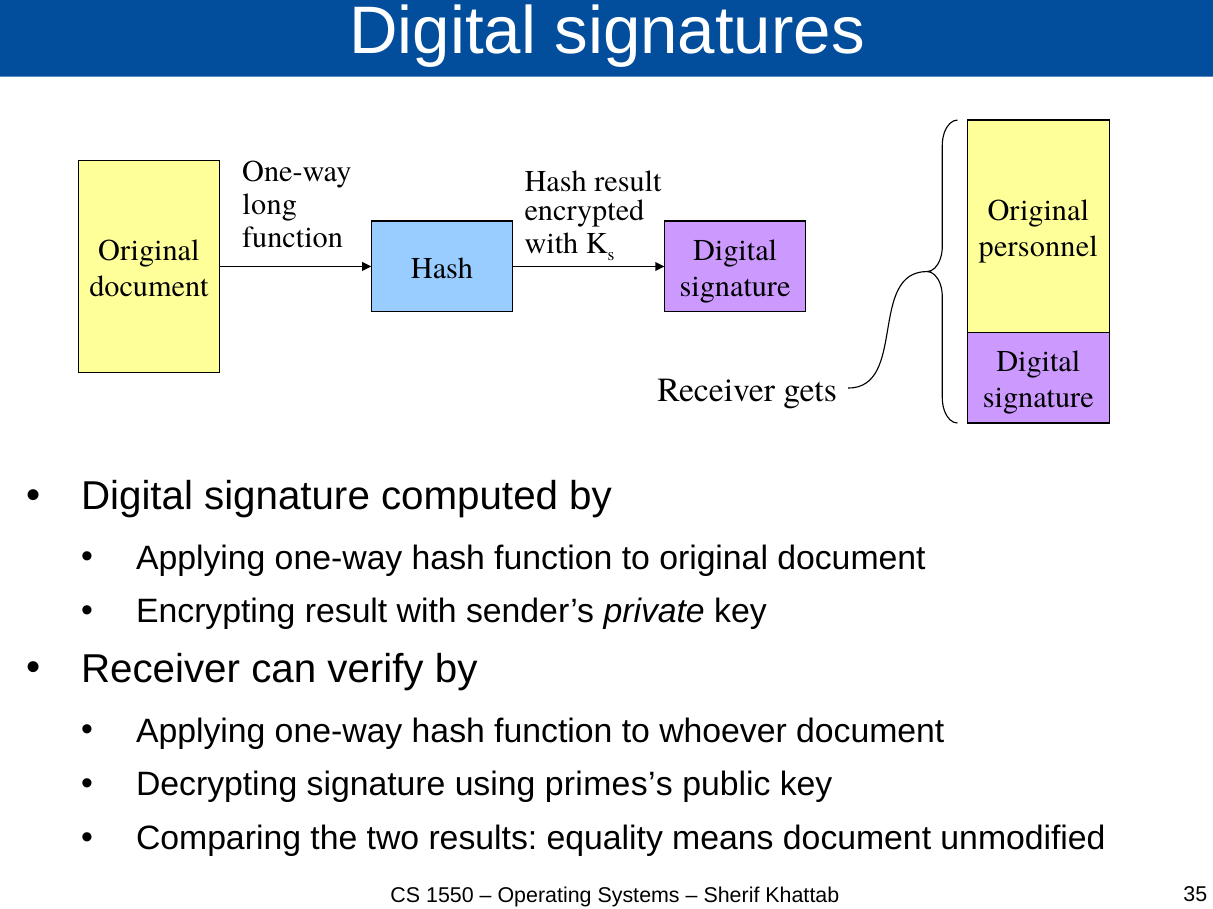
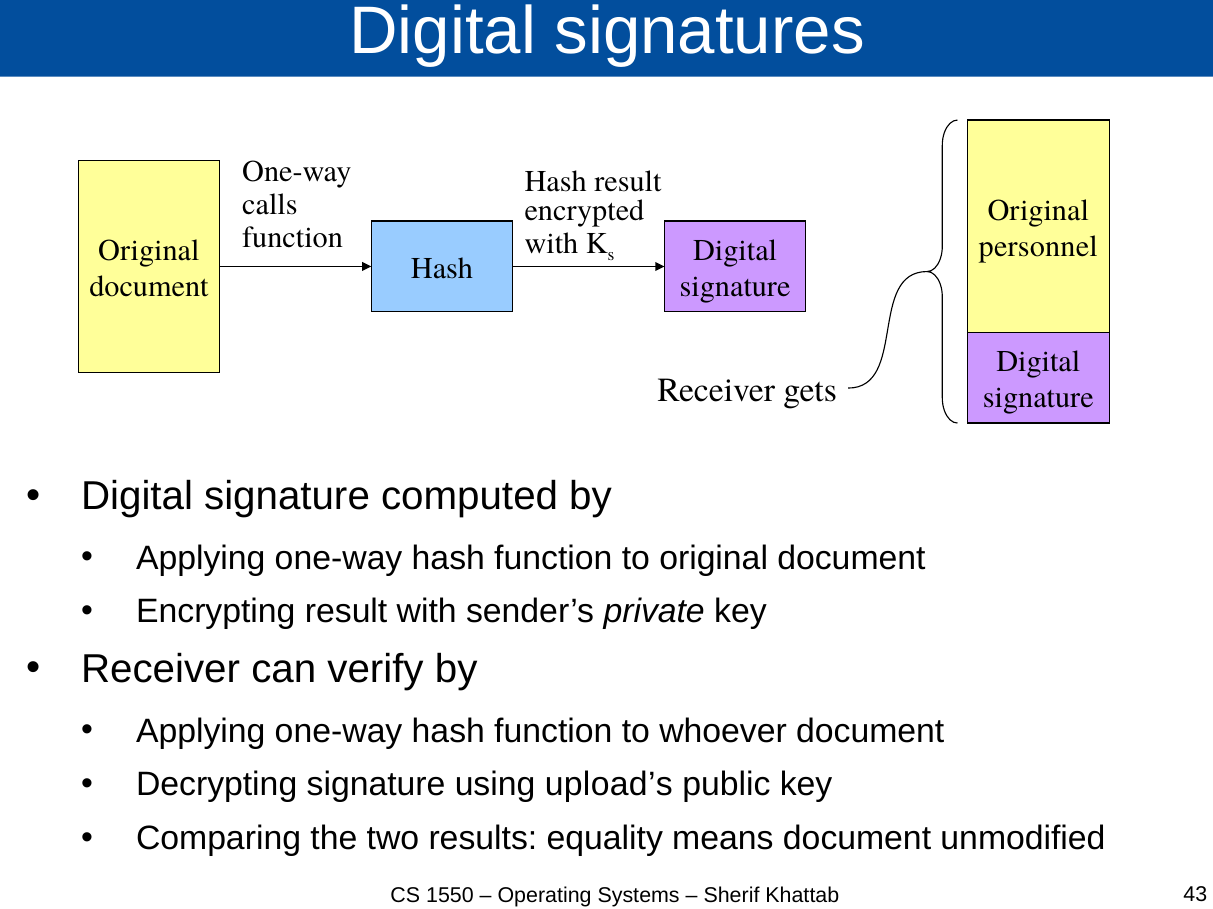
long: long -> calls
primes’s: primes’s -> upload’s
35: 35 -> 43
